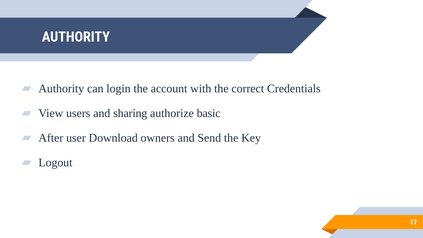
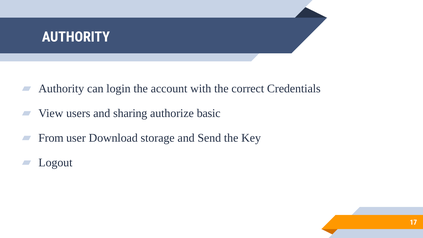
After: After -> From
owners: owners -> storage
